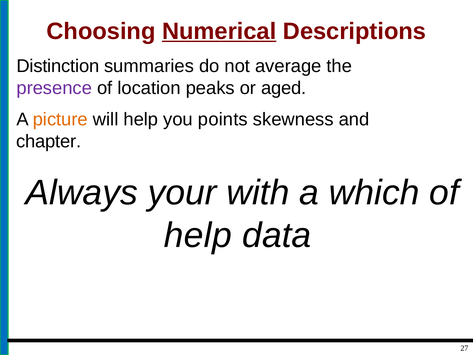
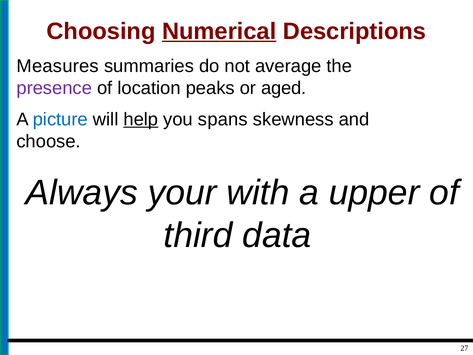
Distinction: Distinction -> Measures
picture colour: orange -> blue
help at (141, 119) underline: none -> present
points: points -> spans
chapter: chapter -> choose
which: which -> upper
help at (198, 235): help -> third
